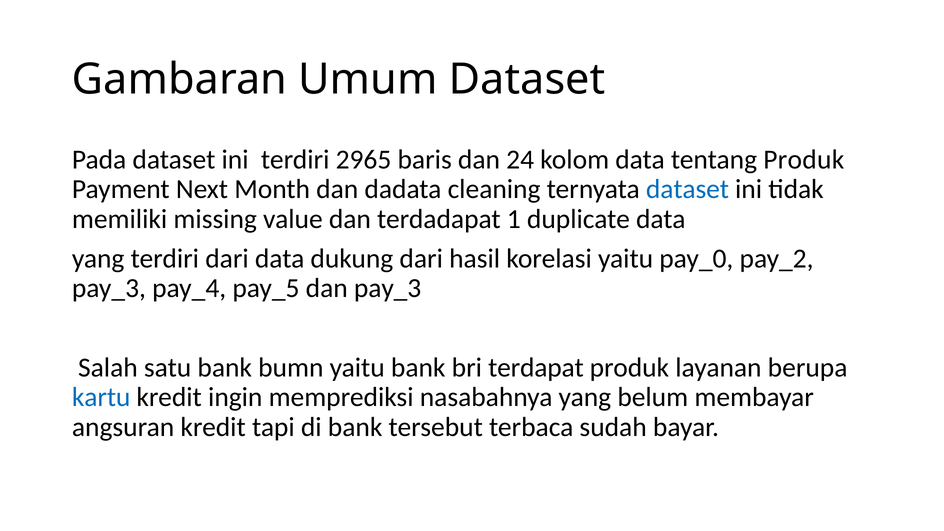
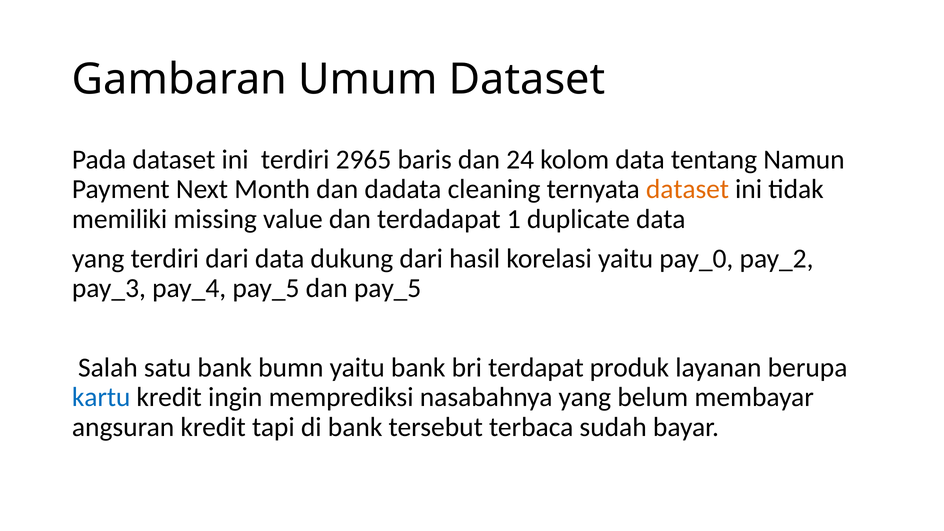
tentang Produk: Produk -> Namun
dataset at (687, 189) colour: blue -> orange
dan pay_3: pay_3 -> pay_5
